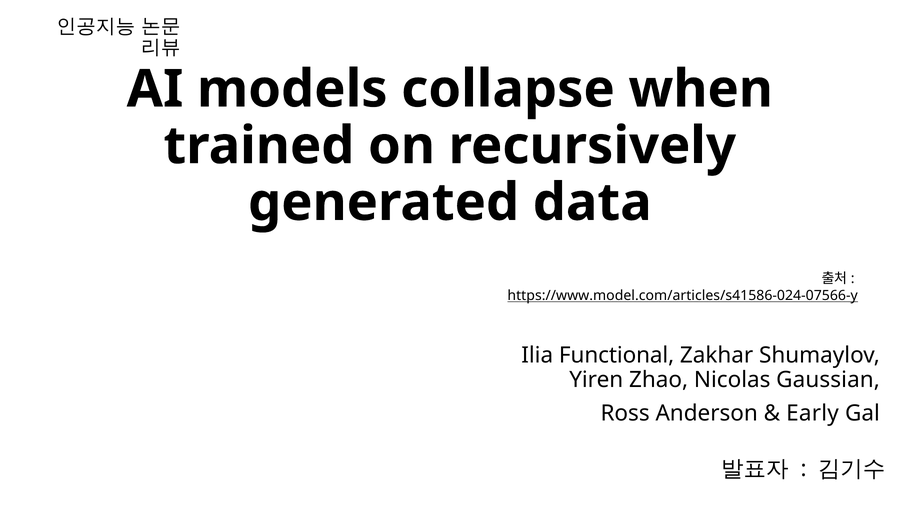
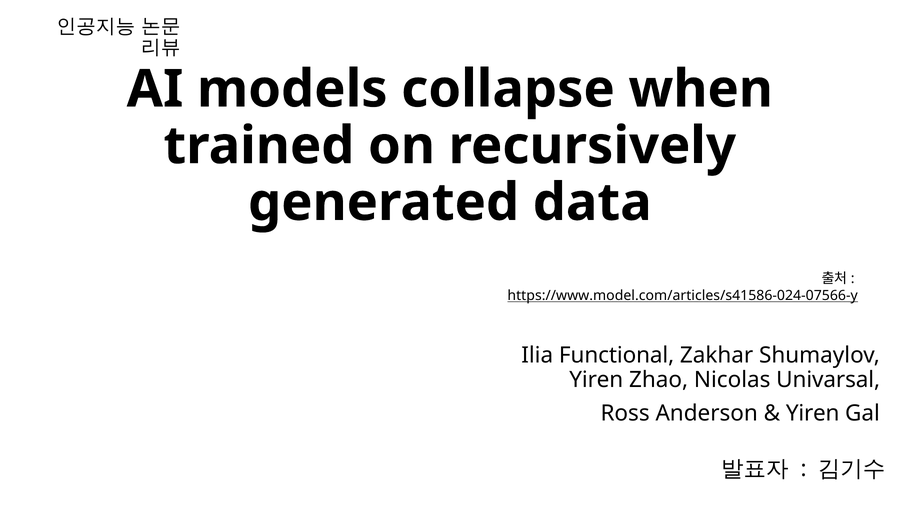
Gaussian: Gaussian -> Univarsal
Early at (812, 414): Early -> Yiren
